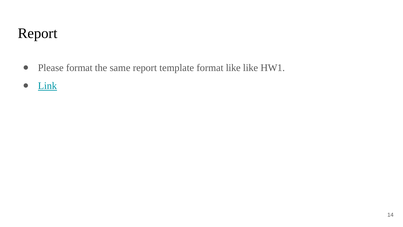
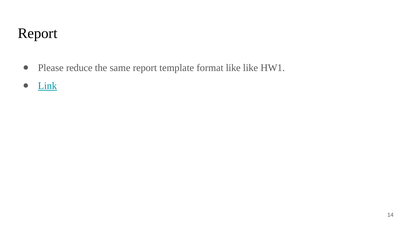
Please format: format -> reduce
